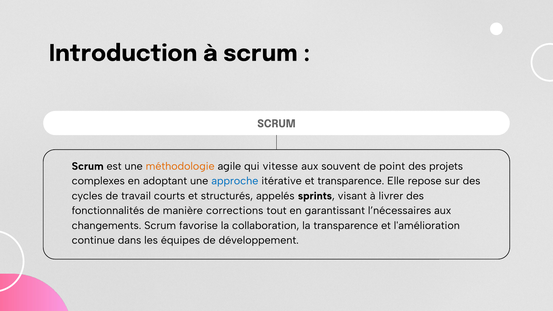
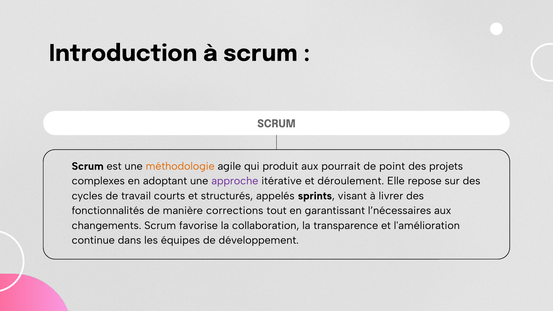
vitesse: vitesse -> produit
souvent: souvent -> pourrait
approche colour: blue -> purple
et transparence: transparence -> déroulement
